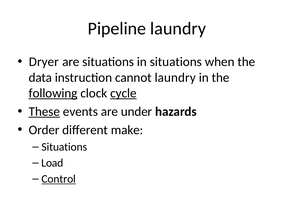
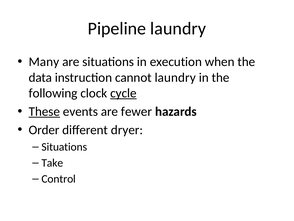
Dryer: Dryer -> Many
in situations: situations -> execution
following underline: present -> none
under: under -> fewer
make: make -> dryer
Load: Load -> Take
Control underline: present -> none
